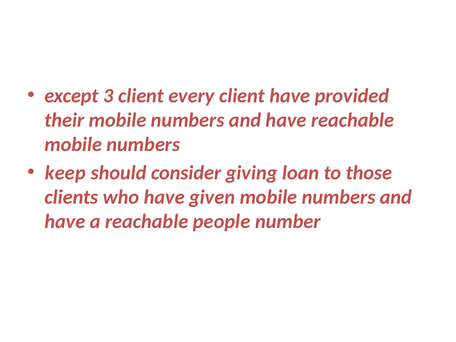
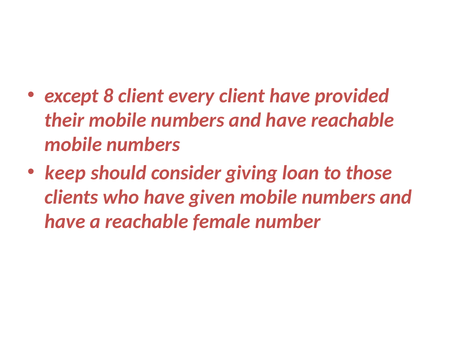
3: 3 -> 8
people: people -> female
